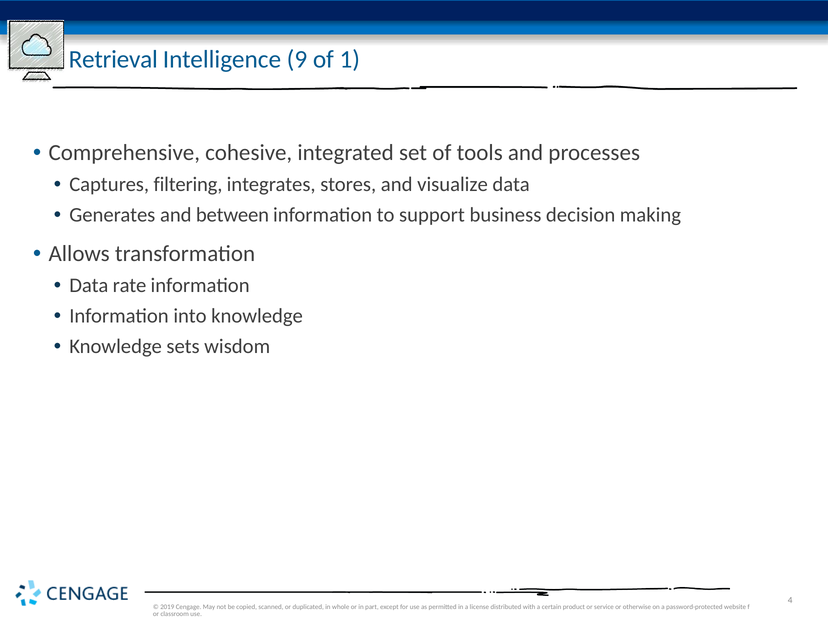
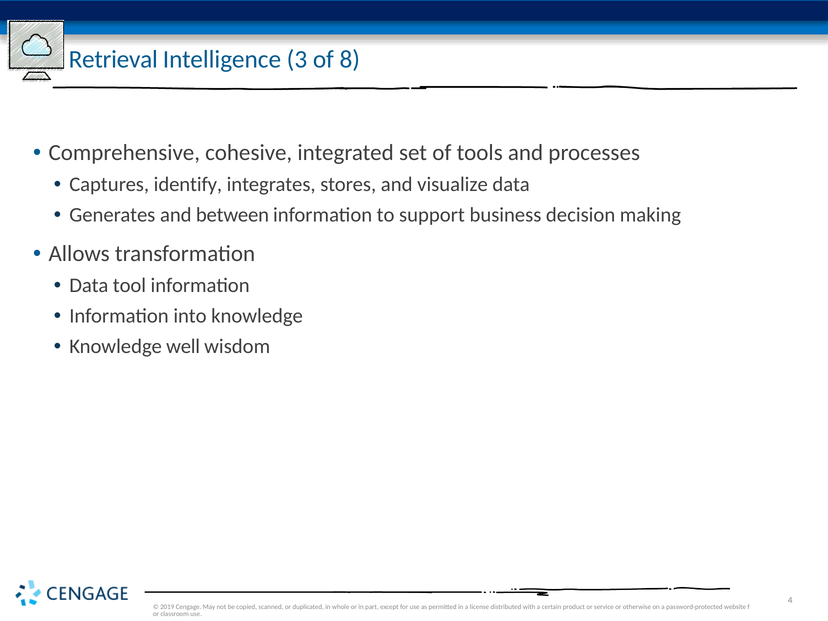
9: 9 -> 3
1: 1 -> 8
filtering: filtering -> identify
rate: rate -> tool
sets: sets -> well
